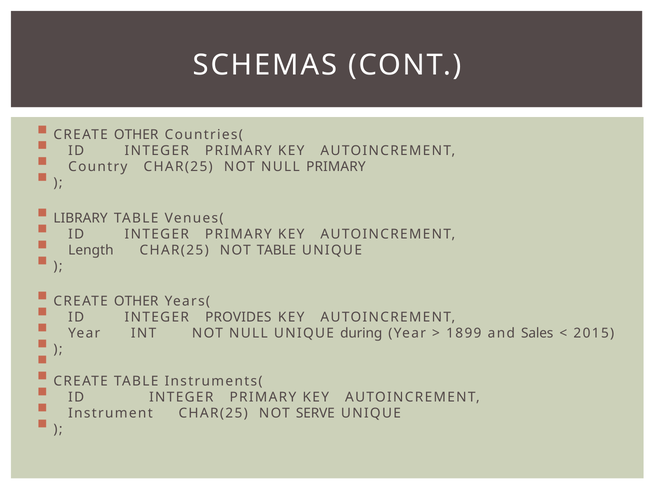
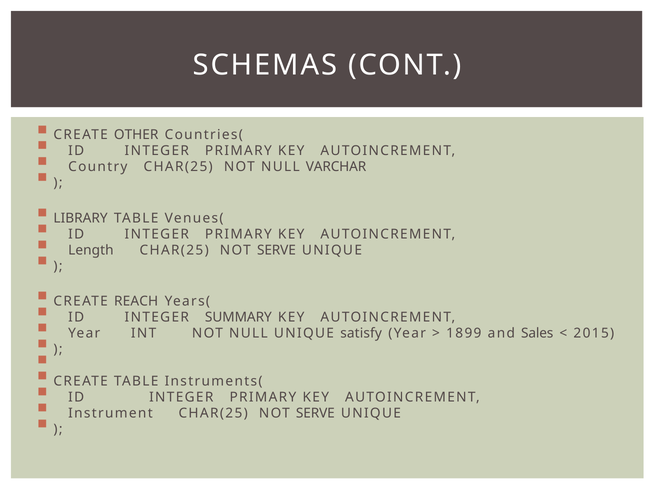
NULL PRIMARY: PRIMARY -> VARCHAR
TABLE at (276, 250): TABLE -> SERVE
OTHER at (136, 301): OTHER -> REACH
PROVIDES: PROVIDES -> SUMMARY
during: during -> satisfy
